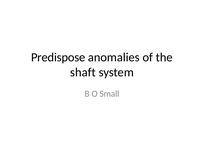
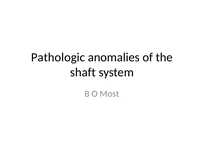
Predispose: Predispose -> Pathologic
Small: Small -> Most
